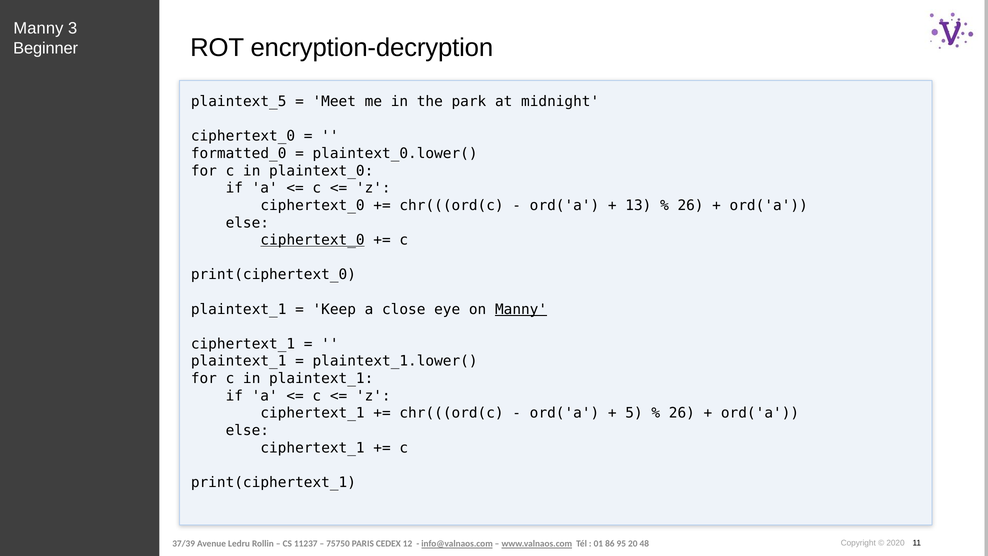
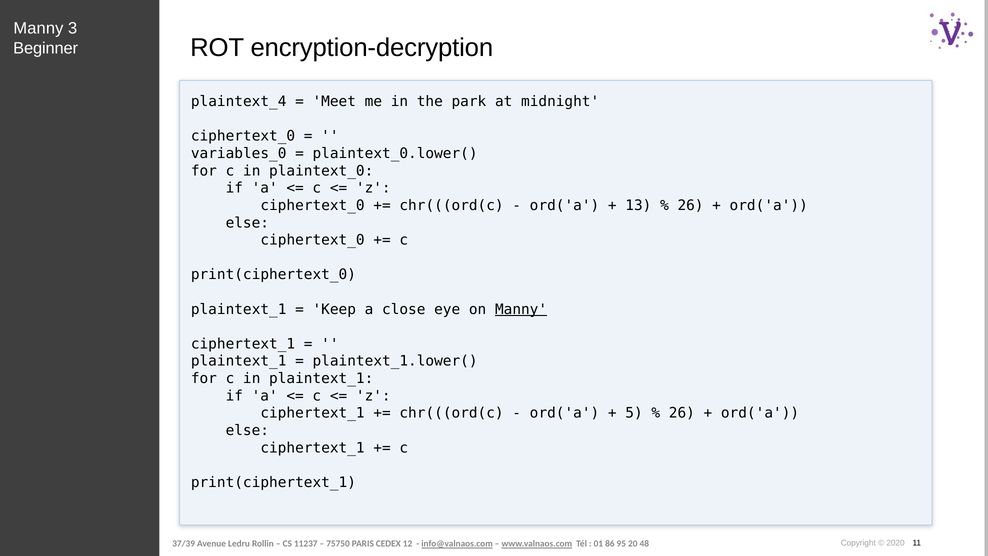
plaintext_5: plaintext_5 -> plaintext_4
formatted_0: formatted_0 -> variables_0
ciphertext_0 at (313, 240) underline: present -> none
